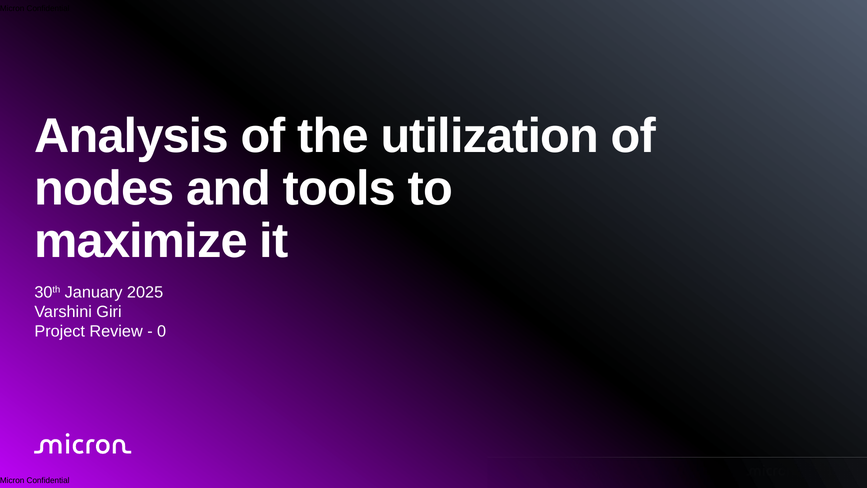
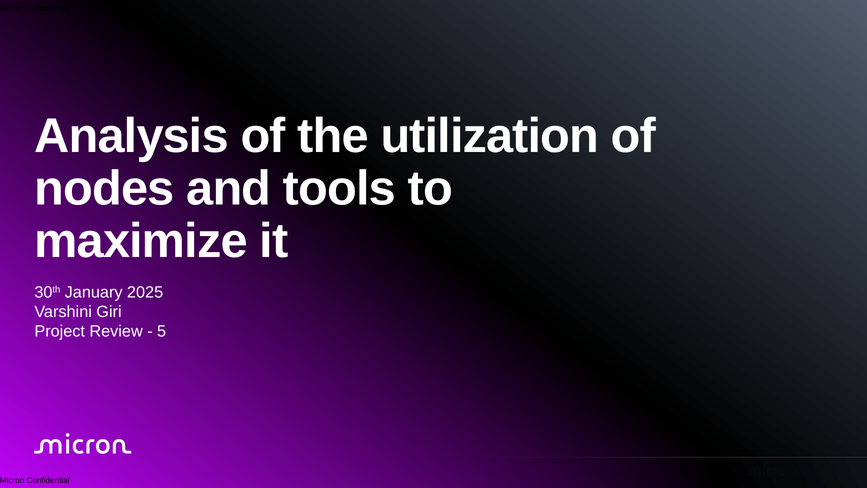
0: 0 -> 5
